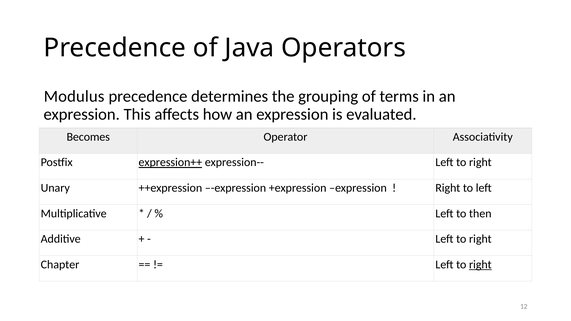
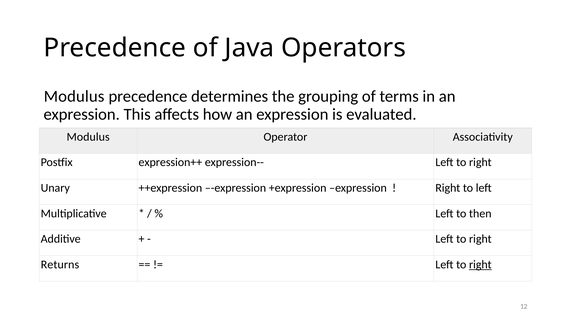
Becomes at (88, 137): Becomes -> Modulus
expression++ underline: present -> none
Chapter: Chapter -> Returns
